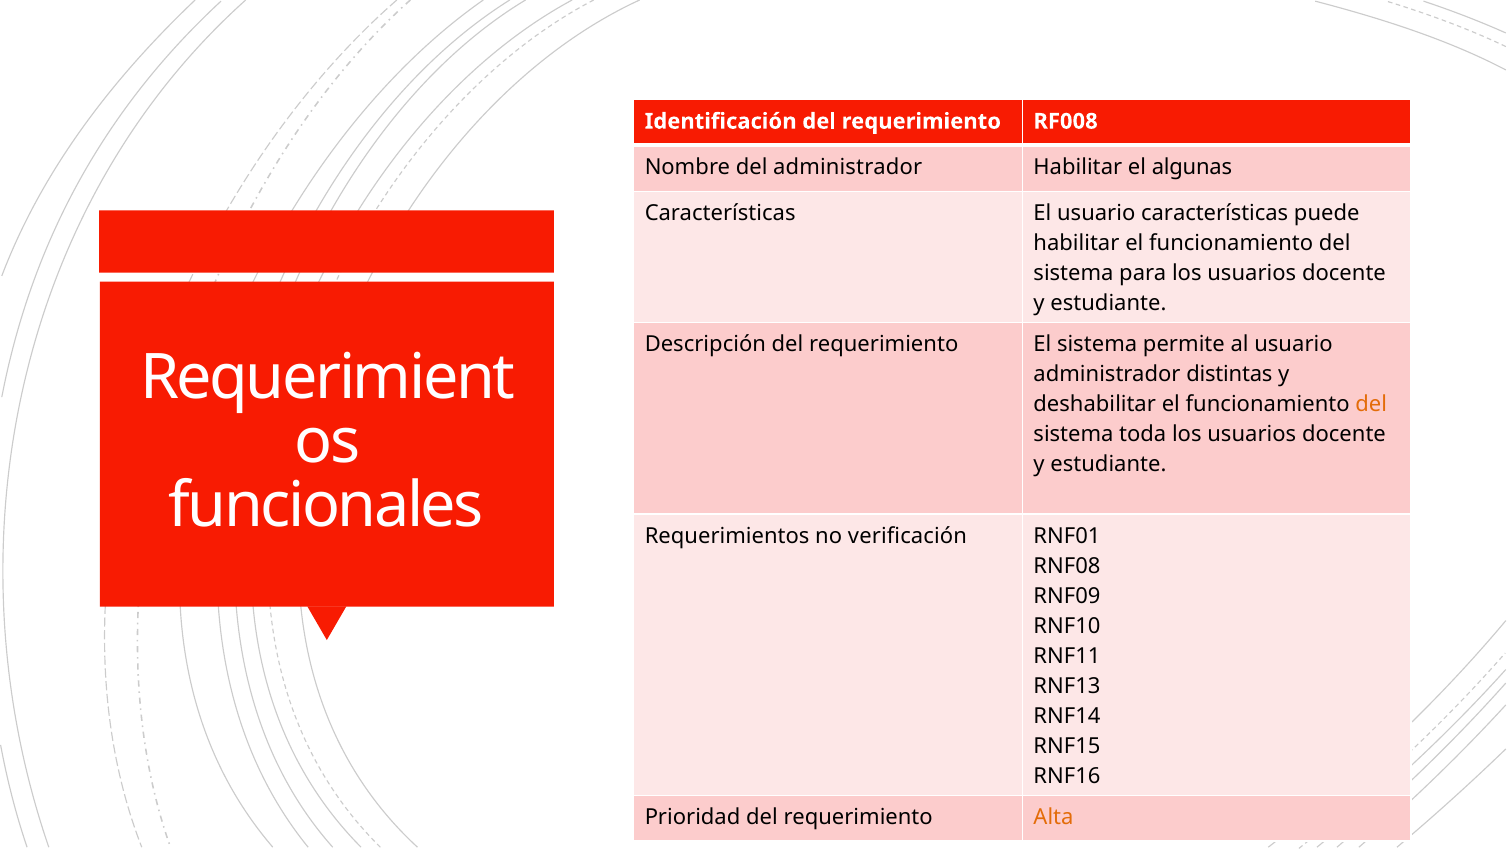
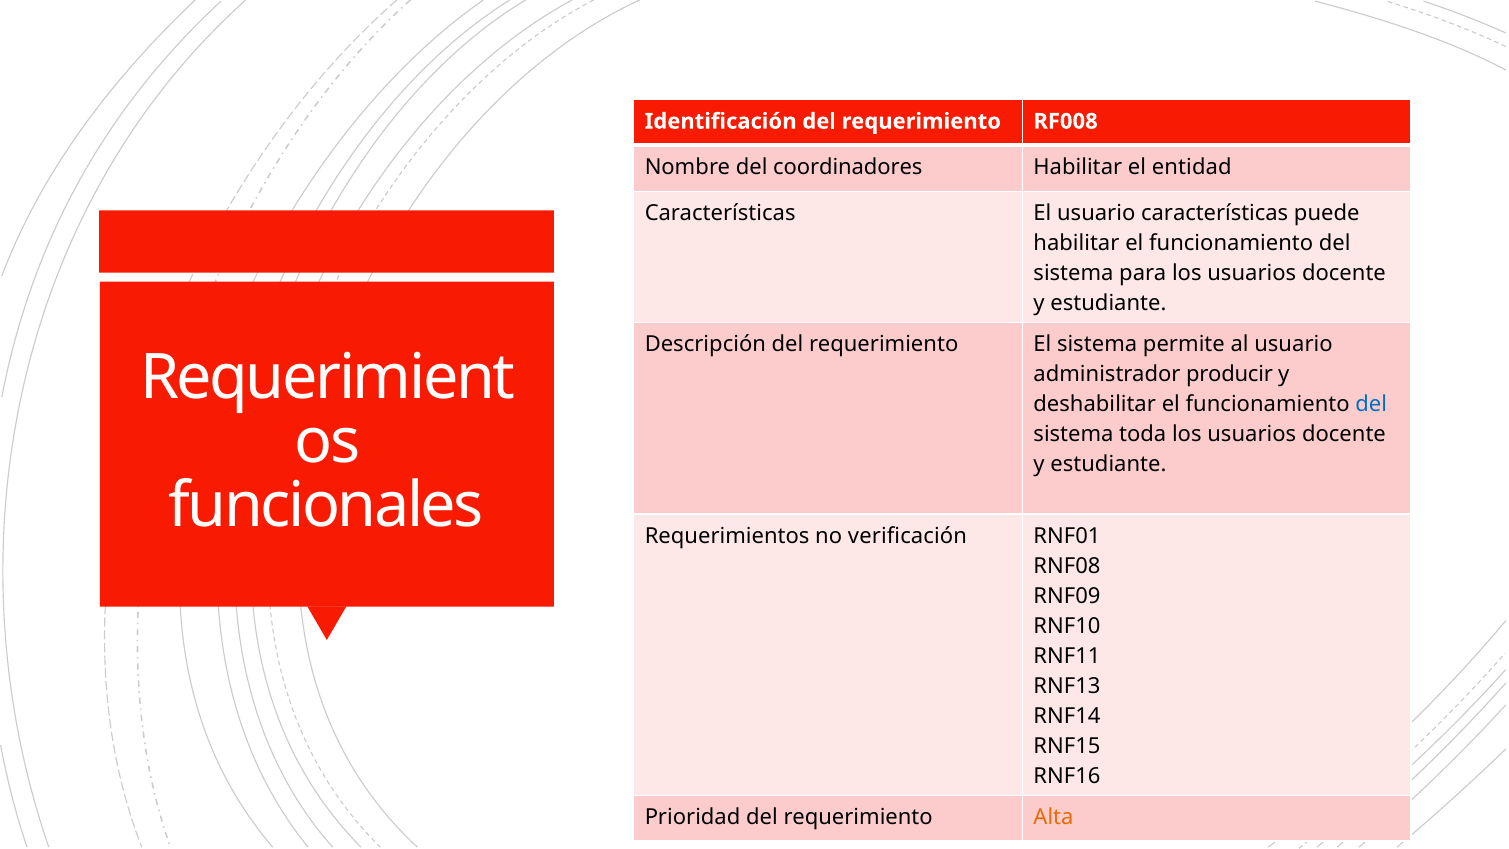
del administrador: administrador -> coordinadores
algunas: algunas -> entidad
distintas: distintas -> producir
del at (1371, 404) colour: orange -> blue
